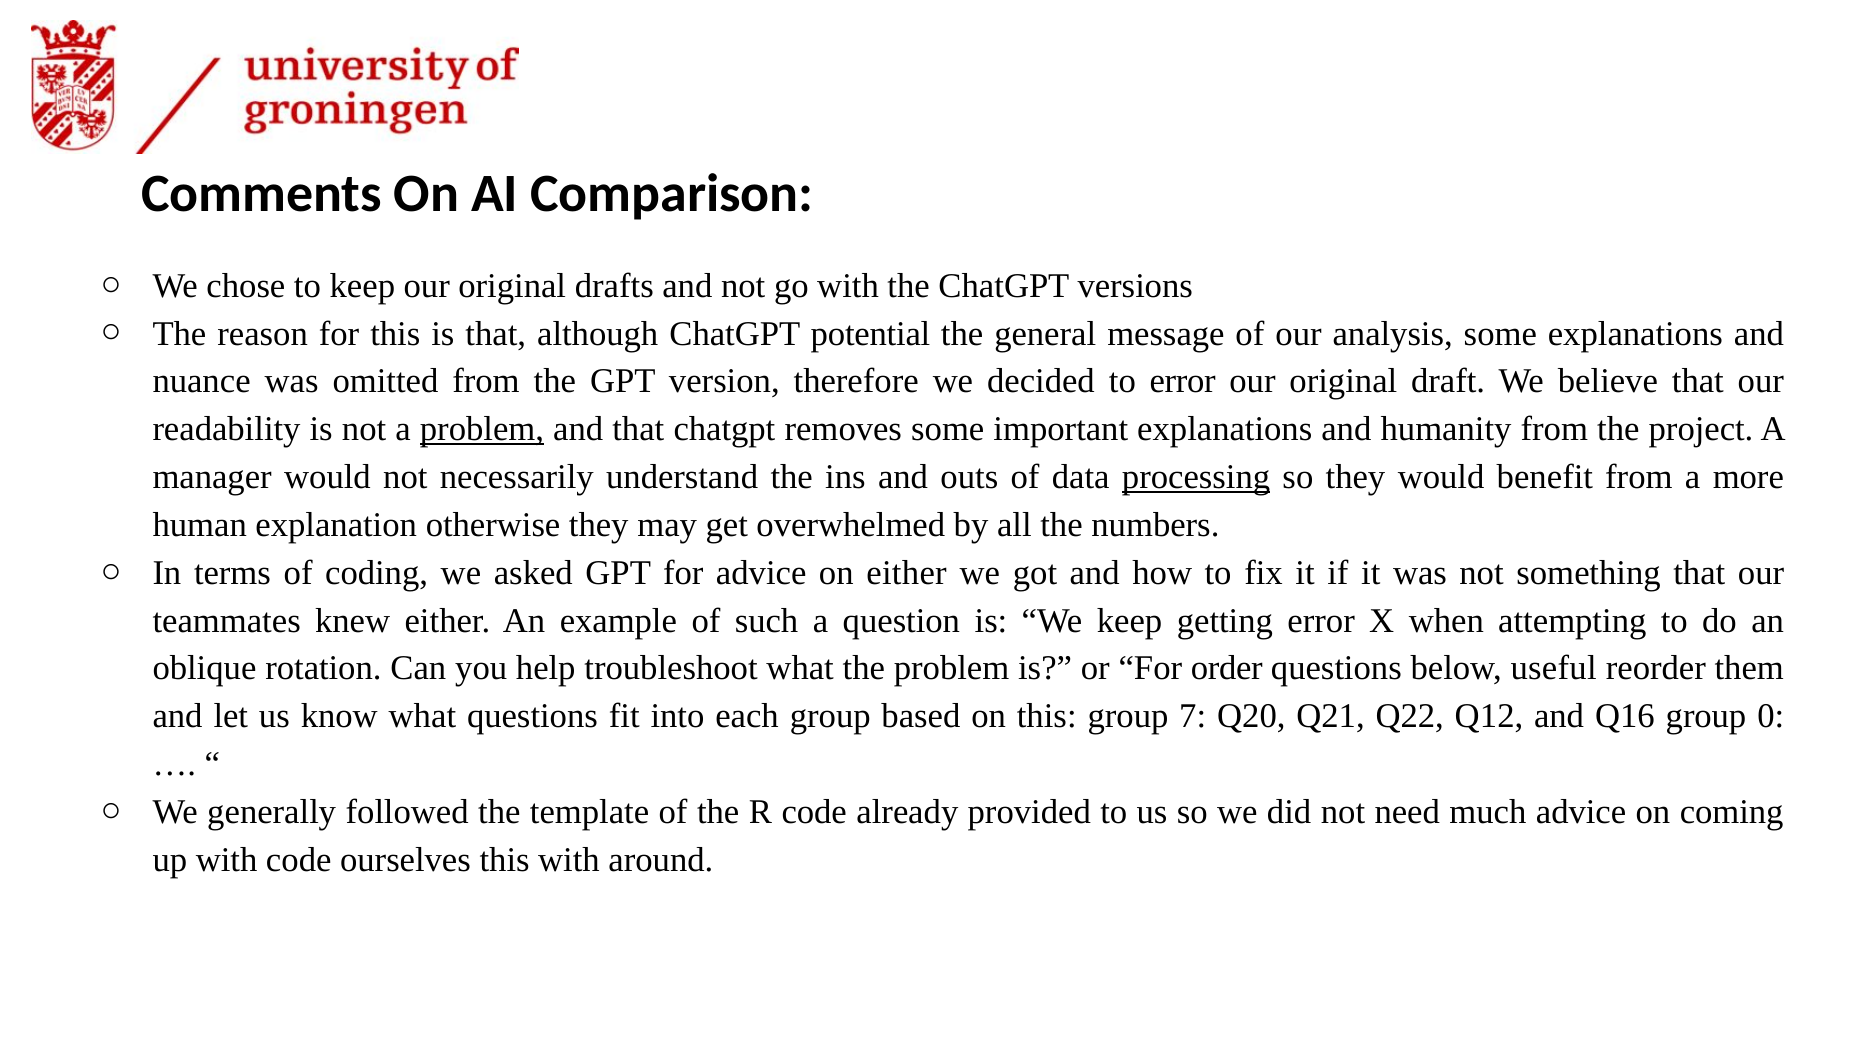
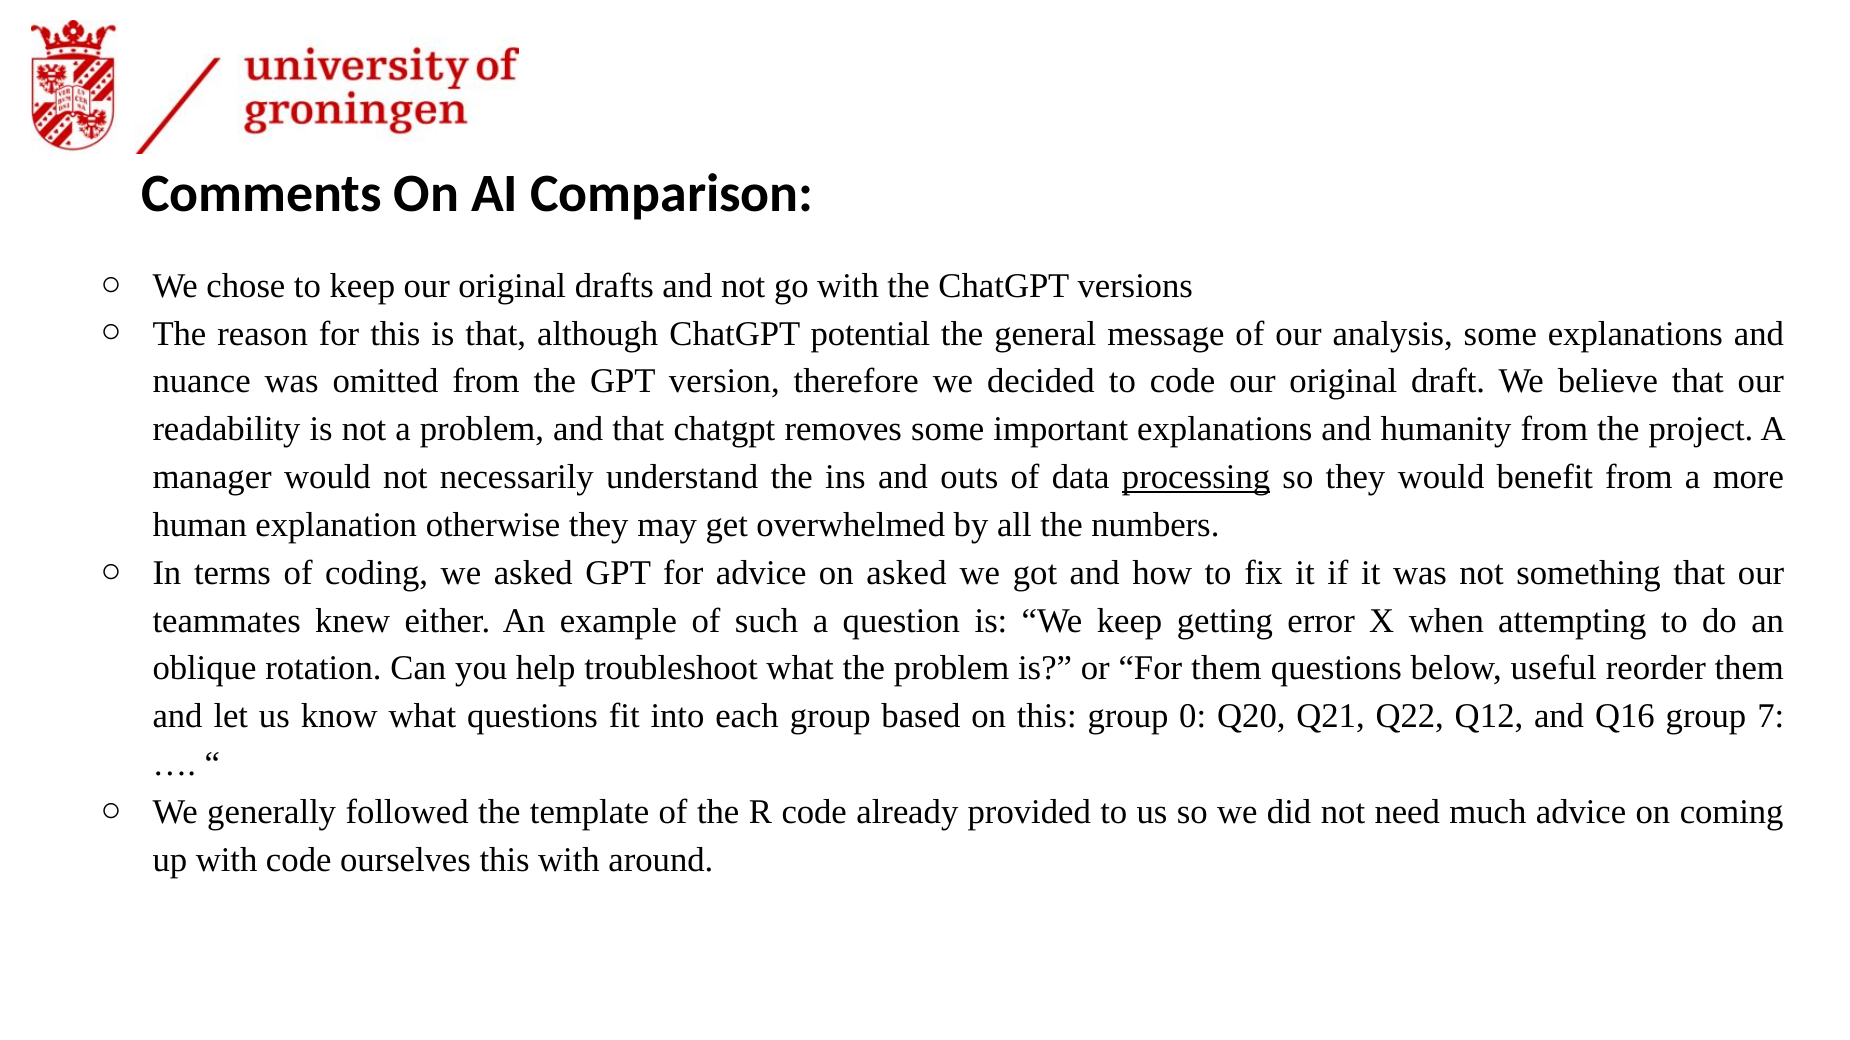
to error: error -> code
problem at (482, 430) underline: present -> none
on either: either -> asked
For order: order -> them
7: 7 -> 0
0: 0 -> 7
